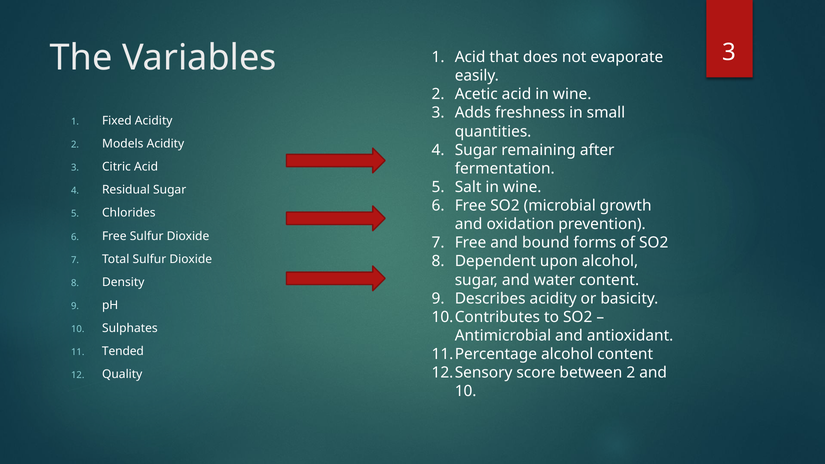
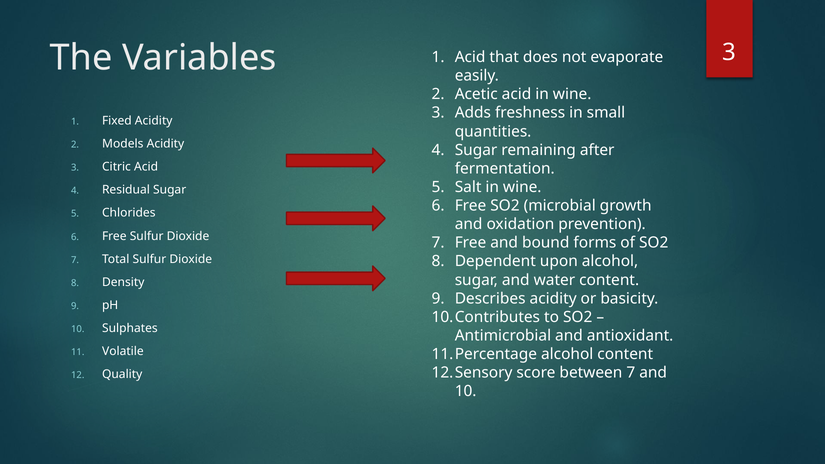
Tended: Tended -> Volatile
between 2: 2 -> 7
